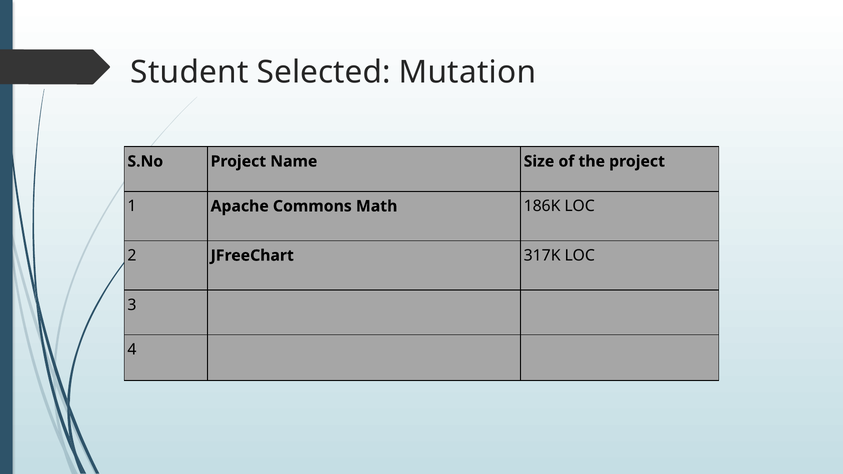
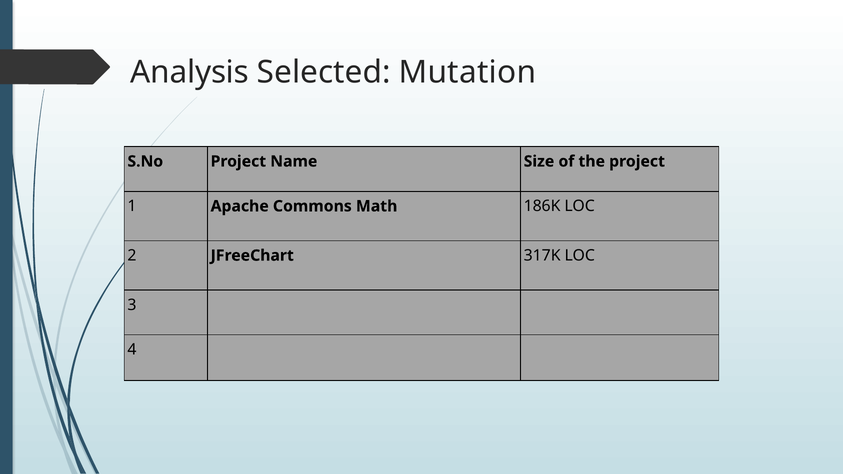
Student: Student -> Analysis
